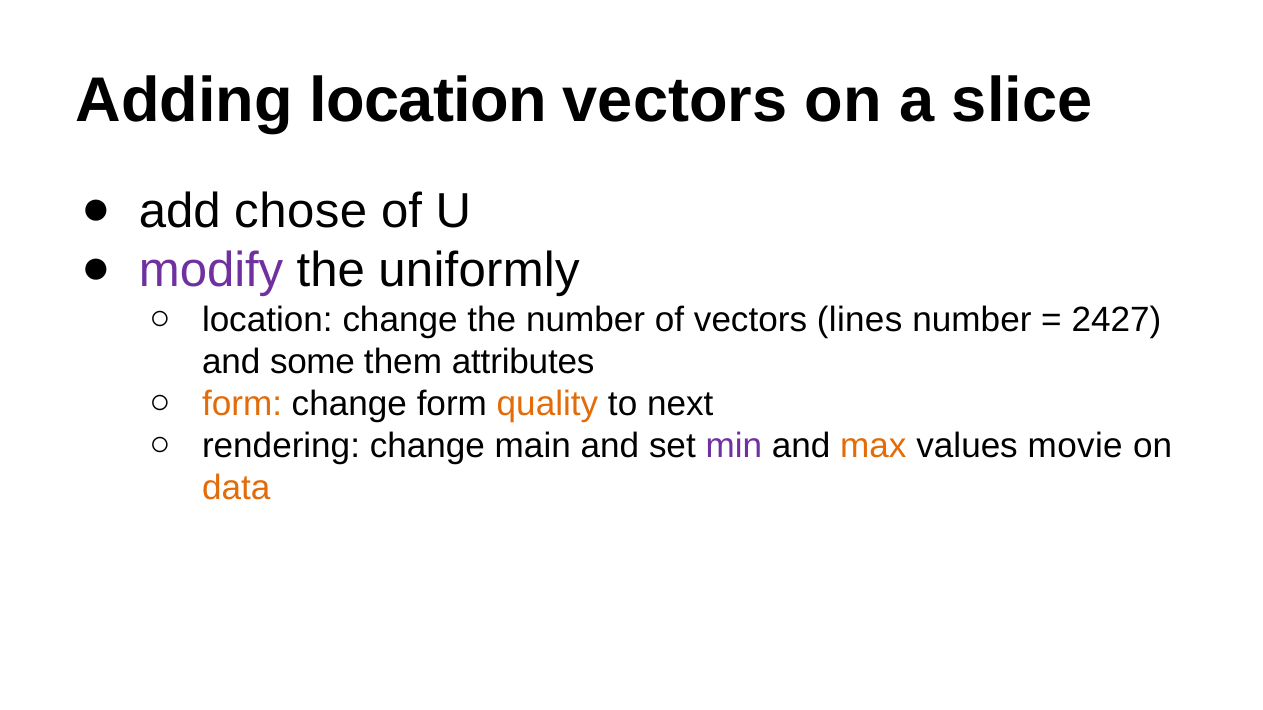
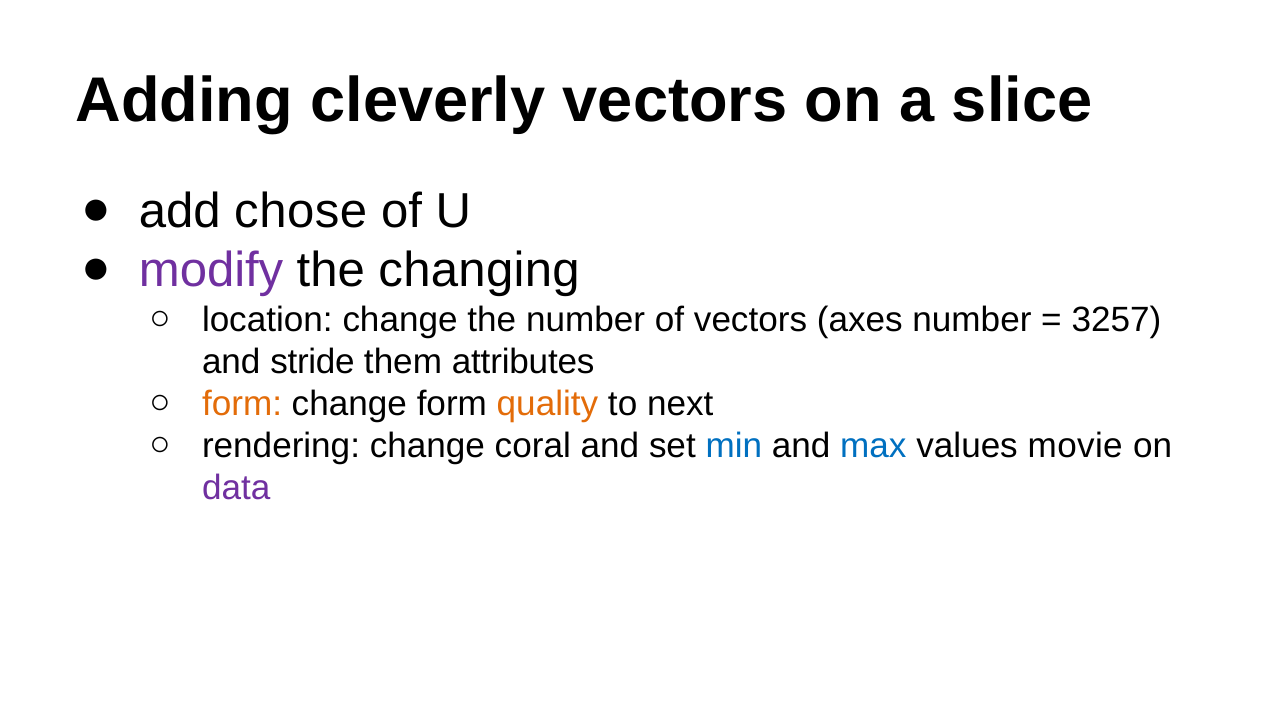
Adding location: location -> cleverly
uniformly: uniformly -> changing
lines: lines -> axes
2427: 2427 -> 3257
some: some -> stride
main: main -> coral
min colour: purple -> blue
max colour: orange -> blue
data colour: orange -> purple
